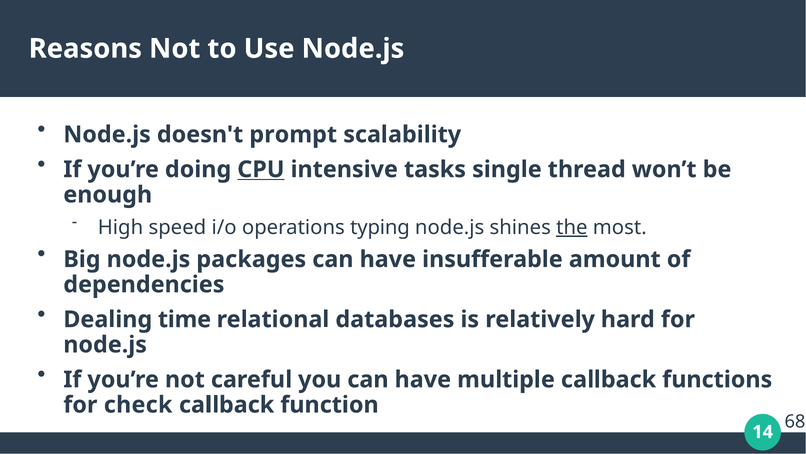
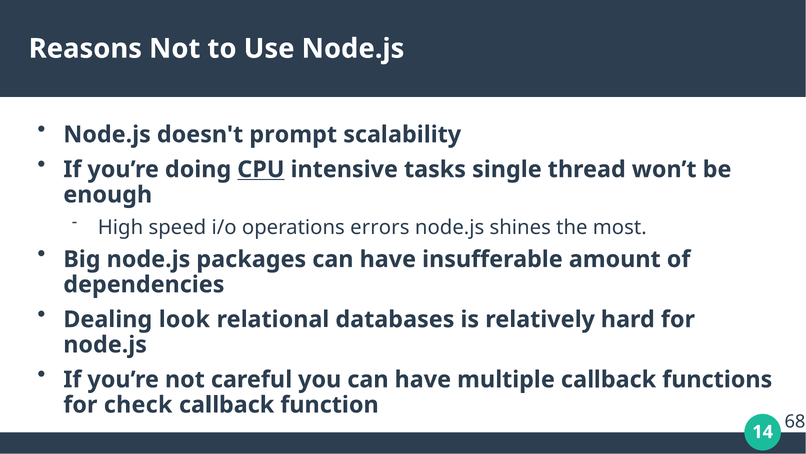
typing: typing -> errors
the underline: present -> none
time: time -> look
